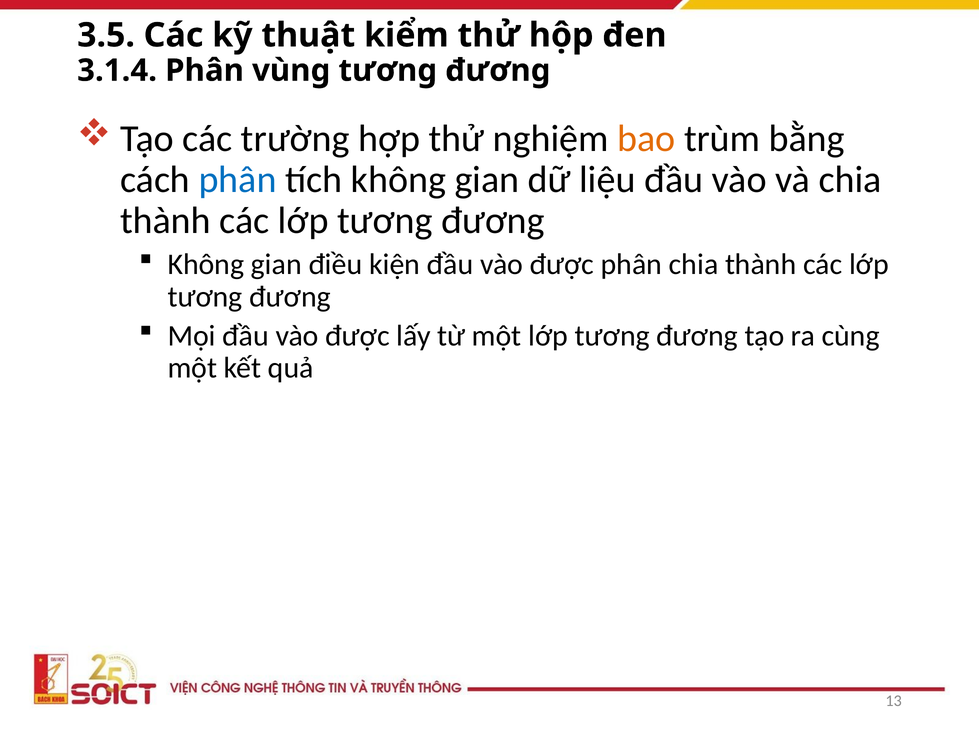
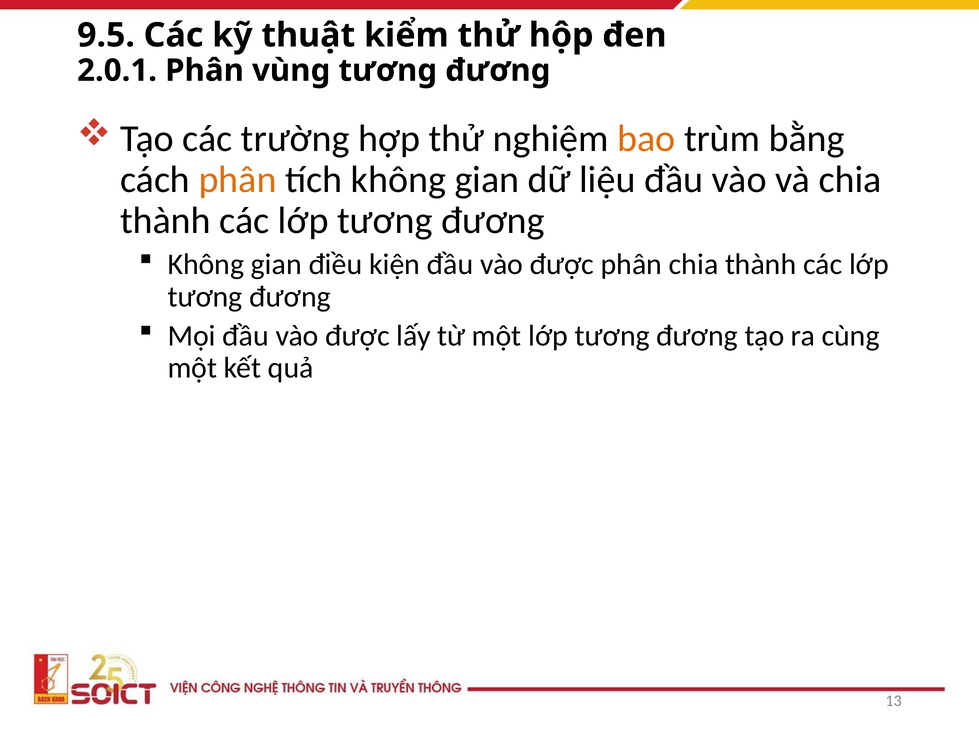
3.5: 3.5 -> 9.5
3.1.4: 3.1.4 -> 2.0.1
phân at (238, 180) colour: blue -> orange
